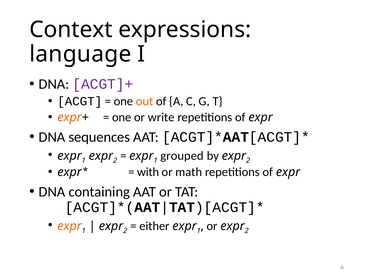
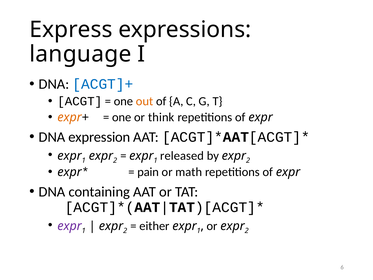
Context: Context -> Express
ACGT]+ colour: purple -> blue
write: write -> think
sequences: sequences -> expression
grouped: grouped -> released
with: with -> pain
expr at (70, 226) colour: orange -> purple
